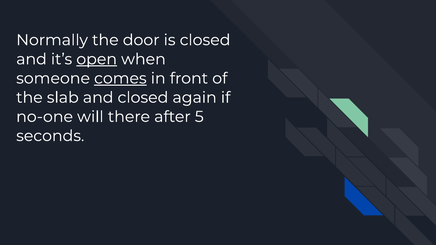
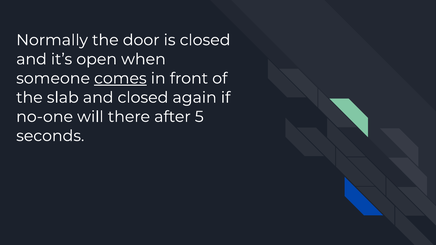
open underline: present -> none
